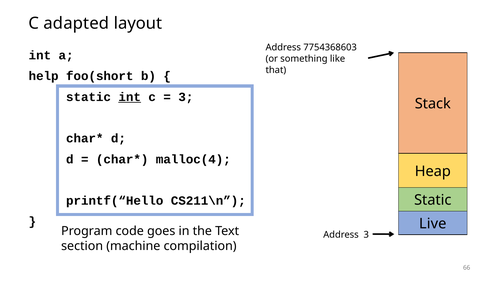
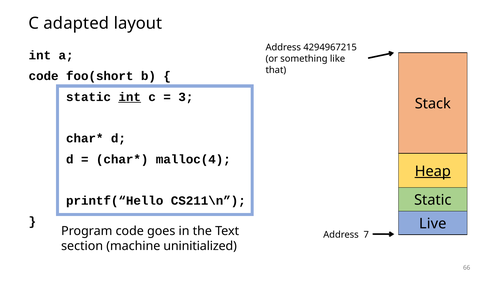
7754368603: 7754368603 -> 4294967215
help at (44, 76): help -> code
Heap underline: none -> present
Address 3: 3 -> 7
compilation: compilation -> uninitialized
